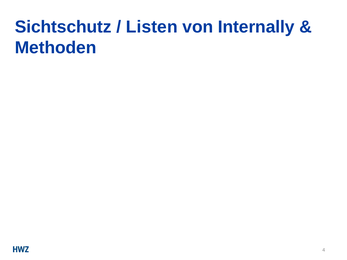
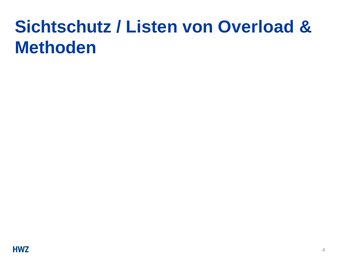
Internally: Internally -> Overload
